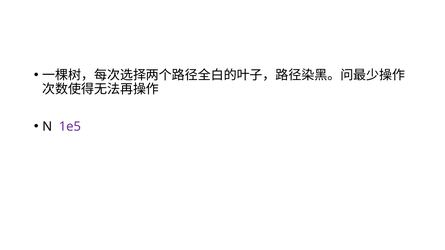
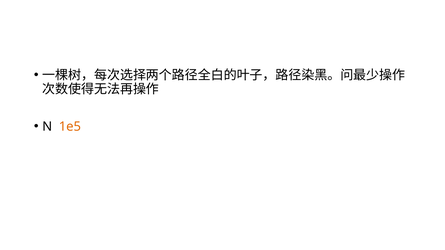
1e5 colour: purple -> orange
